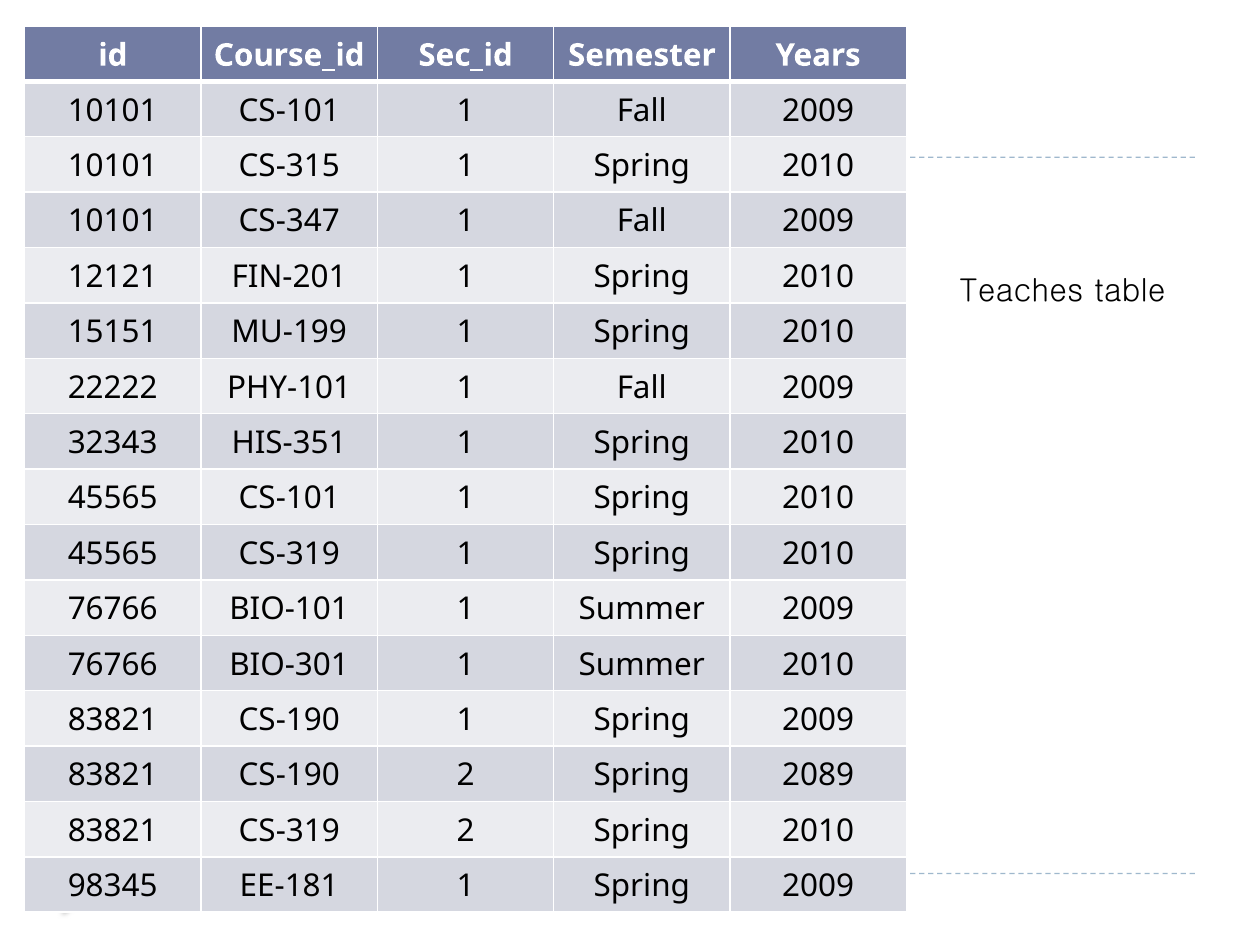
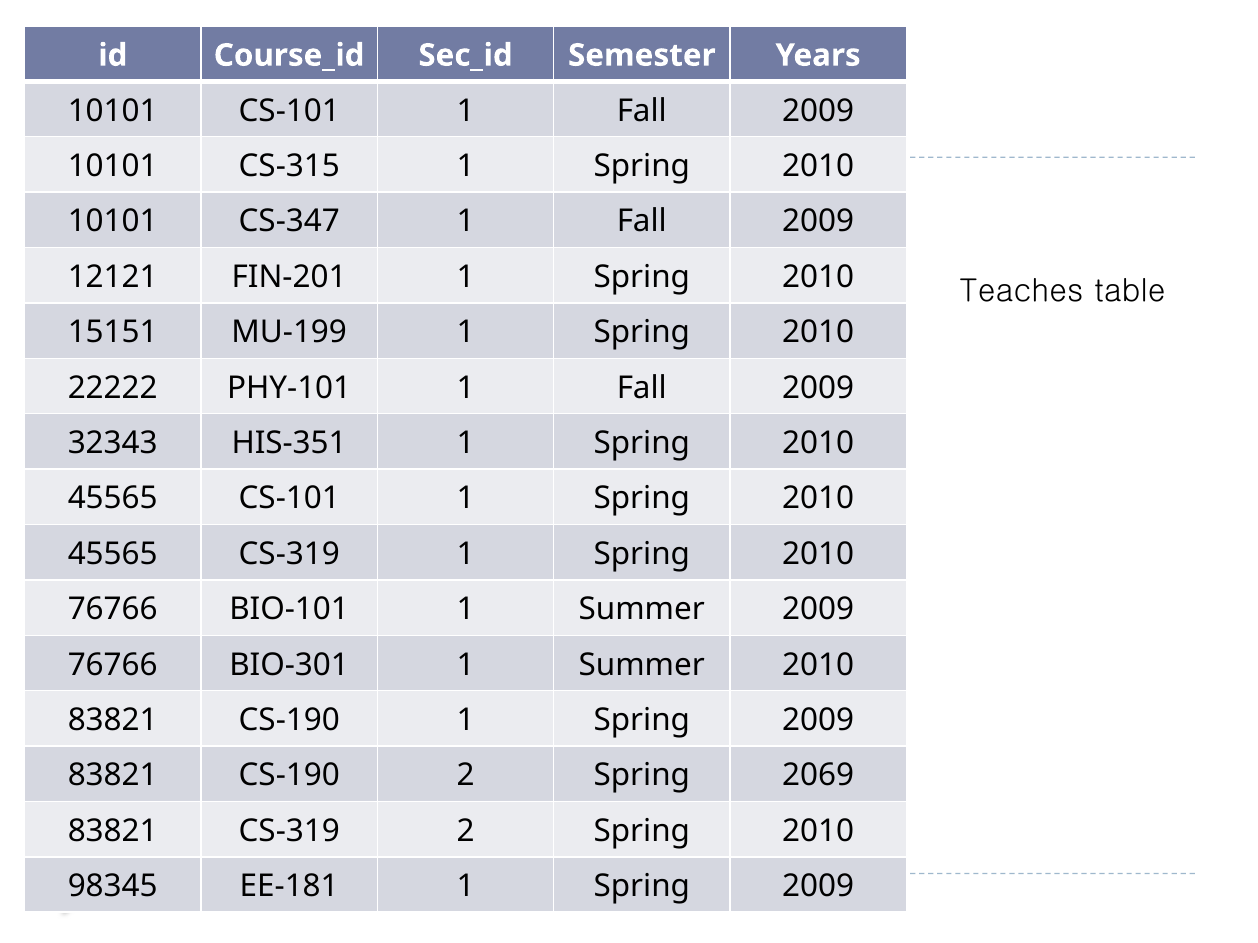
2089: 2089 -> 2069
